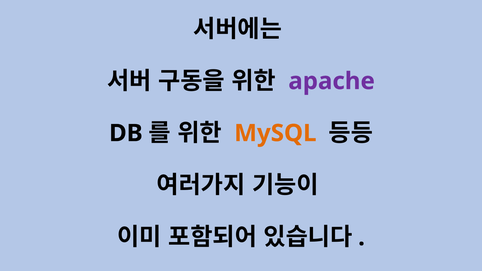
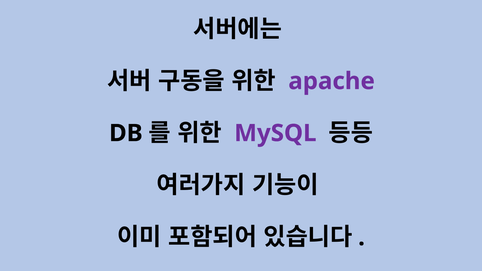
MySQL colour: orange -> purple
